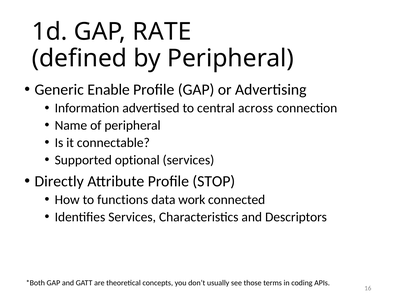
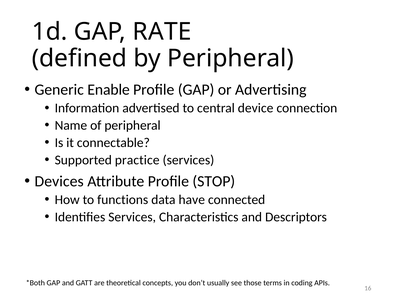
across: across -> device
optional: optional -> practice
Directly: Directly -> Devices
work: work -> have
